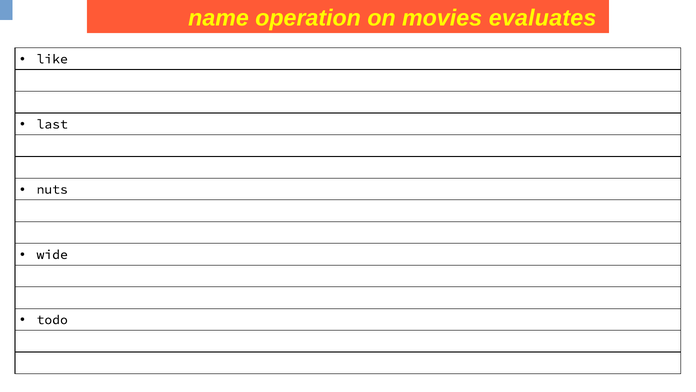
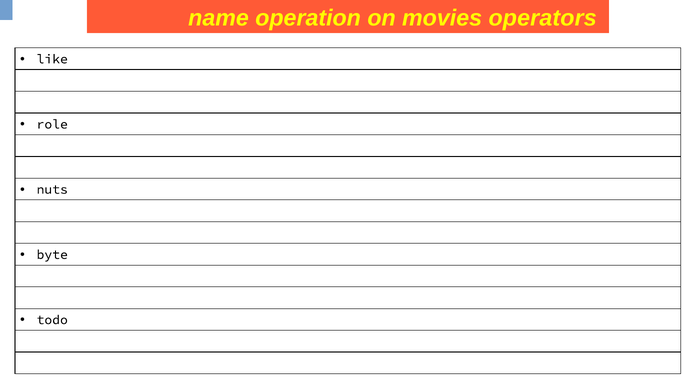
evaluates: evaluates -> operators
last: last -> role
wide: wide -> byte
